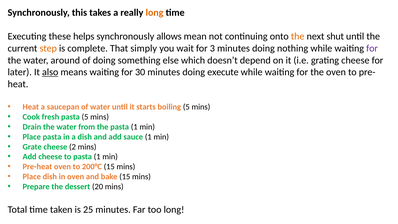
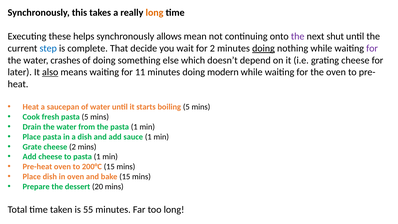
the at (298, 36) colour: orange -> purple
step colour: orange -> blue
simply: simply -> decide
for 3: 3 -> 2
doing at (263, 48) underline: none -> present
around: around -> crashes
30: 30 -> 11
execute: execute -> modern
25: 25 -> 55
